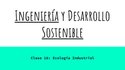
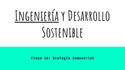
Sostenible underline: present -> none
